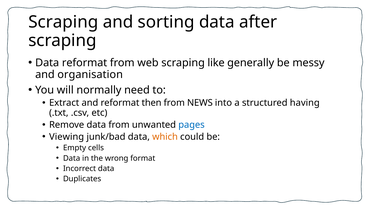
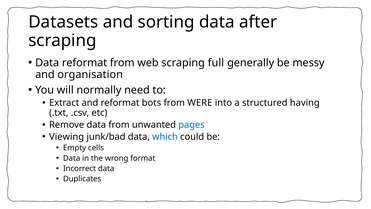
Scraping at (63, 22): Scraping -> Datasets
like: like -> full
then: then -> bots
NEWS: NEWS -> WERE
which colour: orange -> blue
